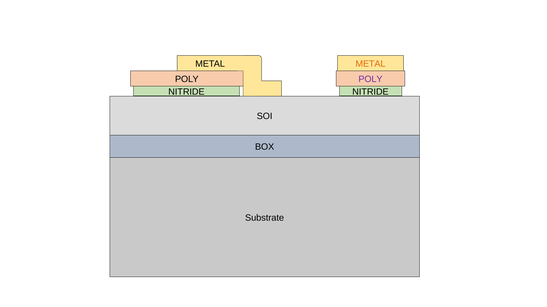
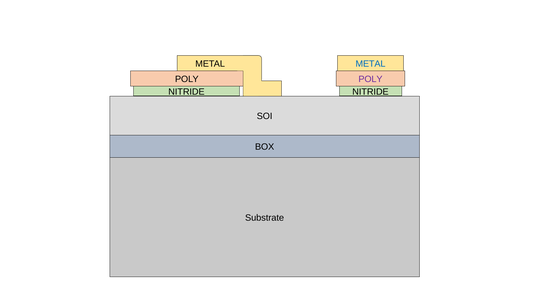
METAL at (370, 64) colour: orange -> blue
